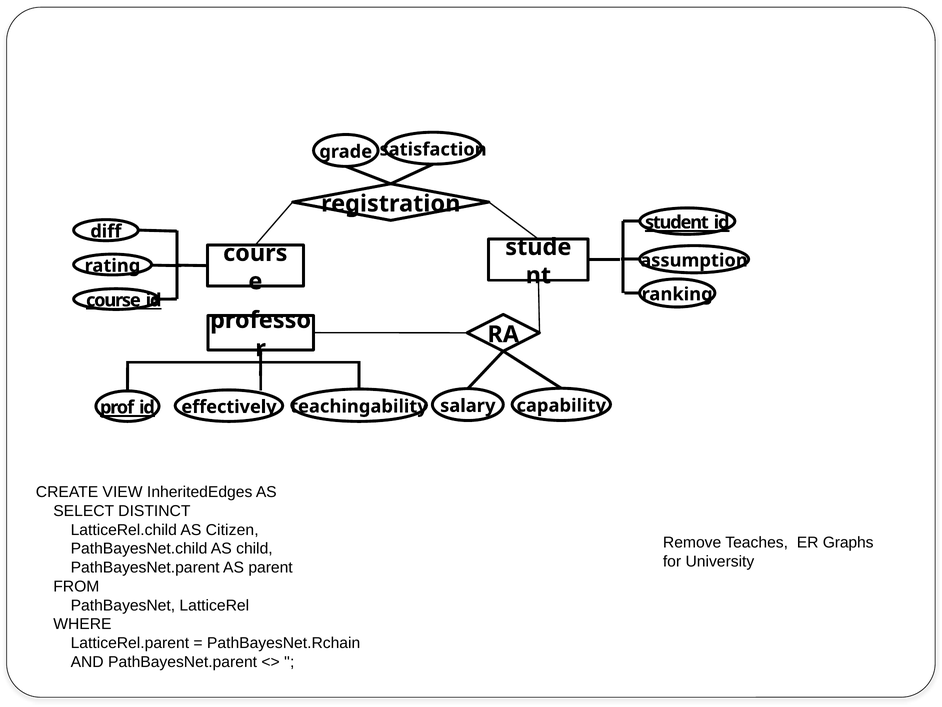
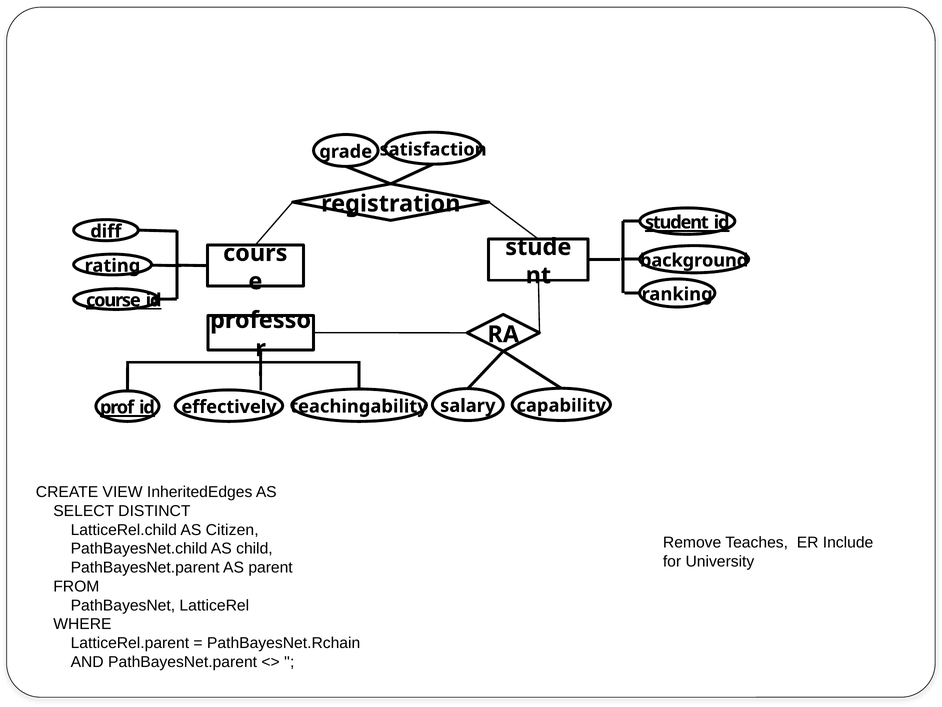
assumption: assumption -> background
Graphs: Graphs -> Include
